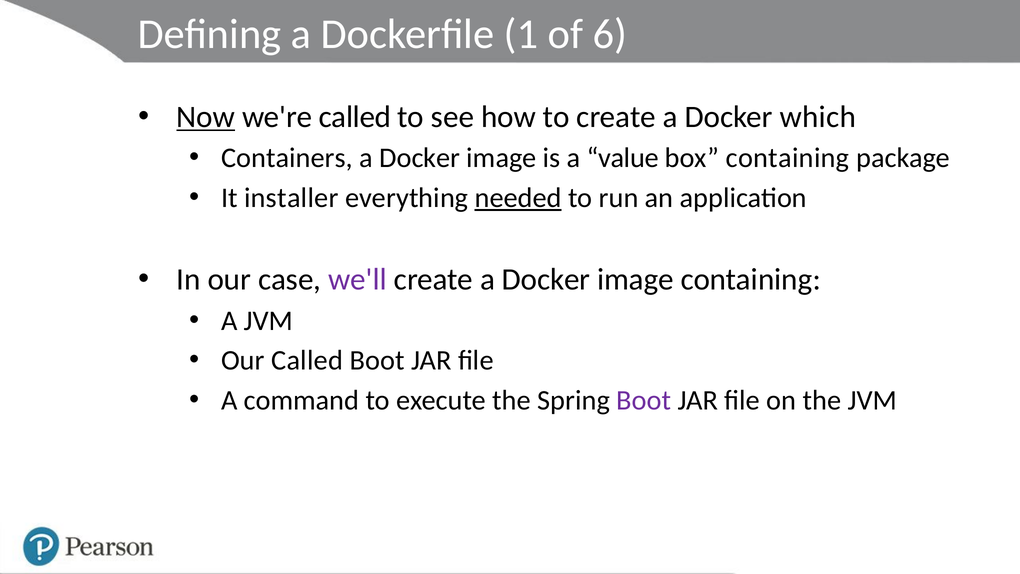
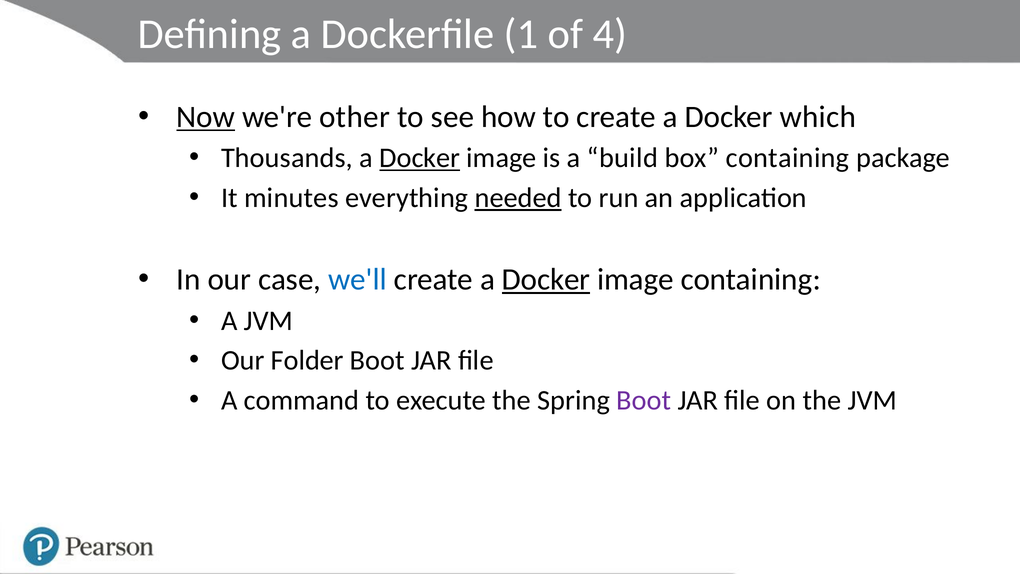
6: 6 -> 4
we're called: called -> other
Containers: Containers -> Thousands
Docker at (420, 158) underline: none -> present
value: value -> build
installer: installer -> minutes
we'll colour: purple -> blue
Docker at (546, 280) underline: none -> present
Our Called: Called -> Folder
